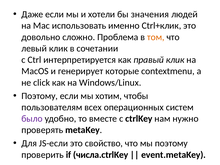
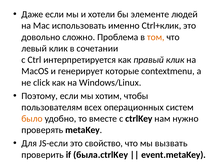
значения: значения -> элементе
было colour: purple -> orange
мы поэтому: поэтому -> вызвать
числа.ctrlKey: числа.ctrlKey -> была.ctrlKey
